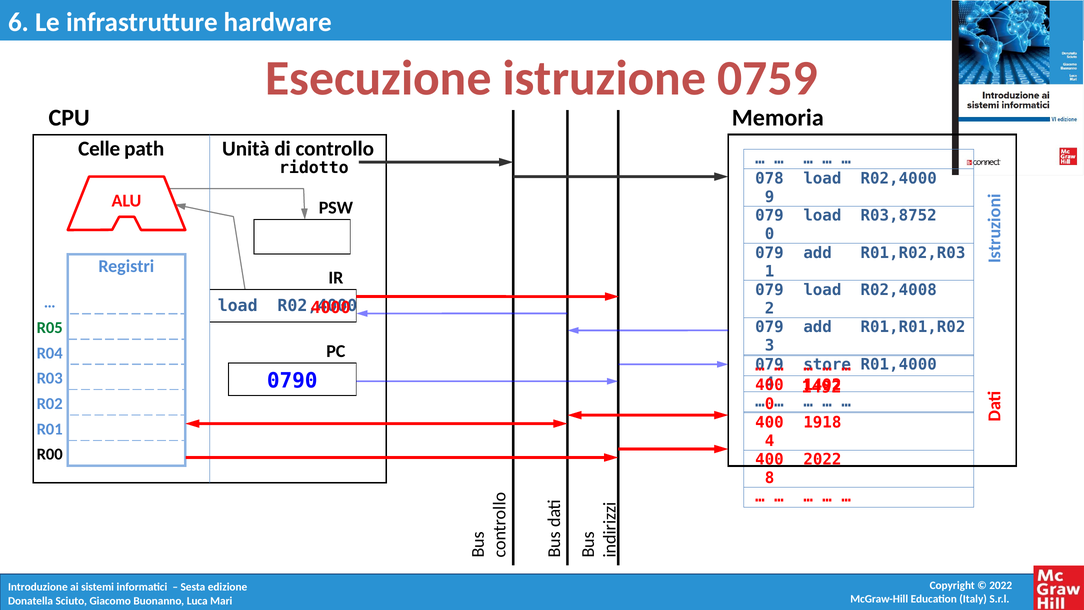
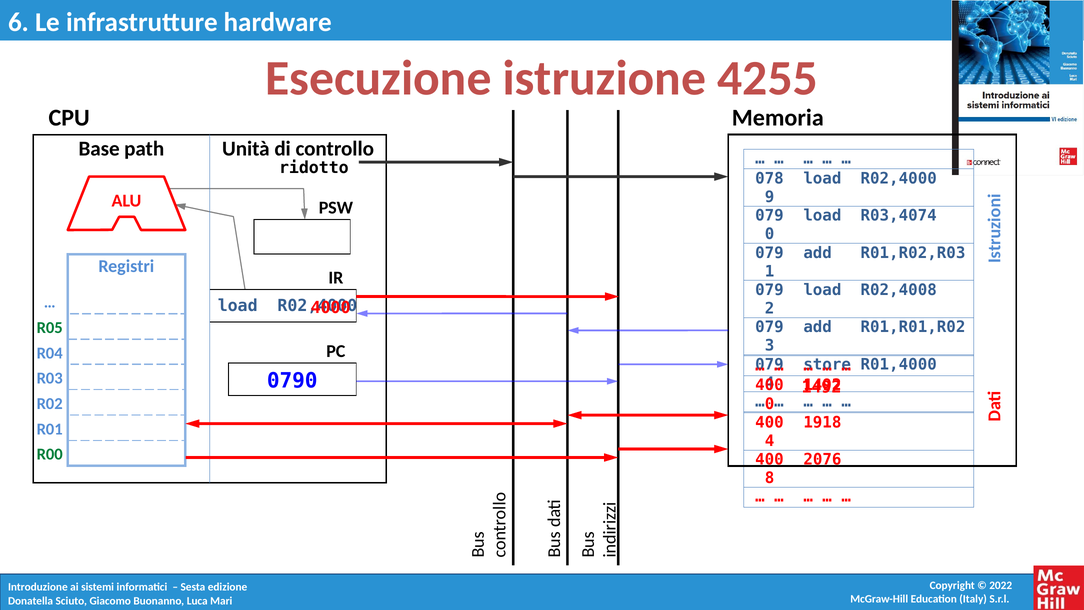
0759: 0759 -> 4255
Celle: Celle -> Base
R03,8752: R03,8752 -> R03,4074
R00 colour: black -> green
2022 at (822, 459): 2022 -> 2076
